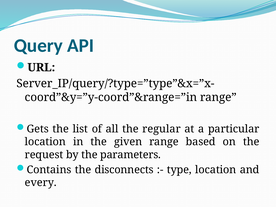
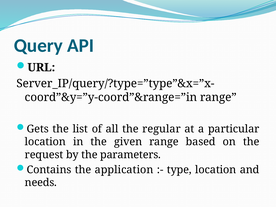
disconnects: disconnects -> application
every: every -> needs
